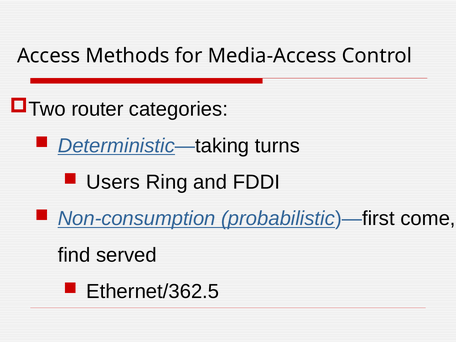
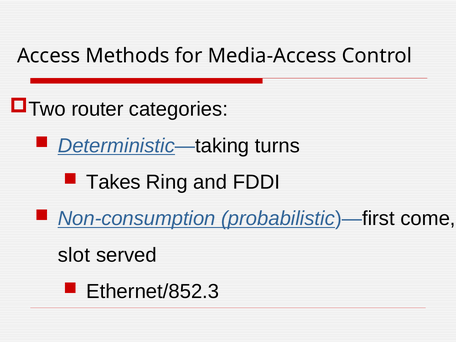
Users: Users -> Takes
find: find -> slot
Ethernet/362.5: Ethernet/362.5 -> Ethernet/852.3
